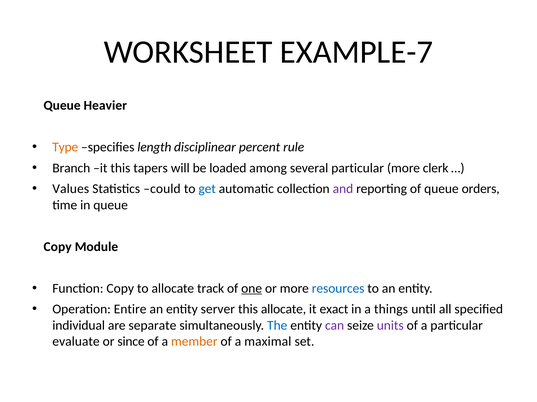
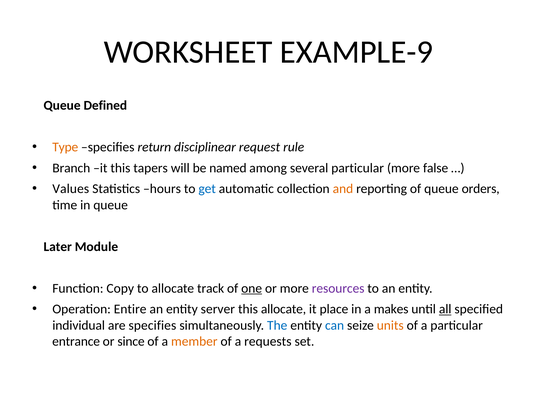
EXAMPLE-7: EXAMPLE-7 -> EXAMPLE-9
Heavier: Heavier -> Defined
length: length -> return
percent: percent -> request
loaded: loaded -> named
clerk: clerk -> false
could: could -> hours
and colour: purple -> orange
Copy at (58, 247): Copy -> Later
resources colour: blue -> purple
exact: exact -> place
things: things -> makes
all underline: none -> present
are separate: separate -> specifies
can colour: purple -> blue
units colour: purple -> orange
evaluate: evaluate -> entrance
maximal: maximal -> requests
